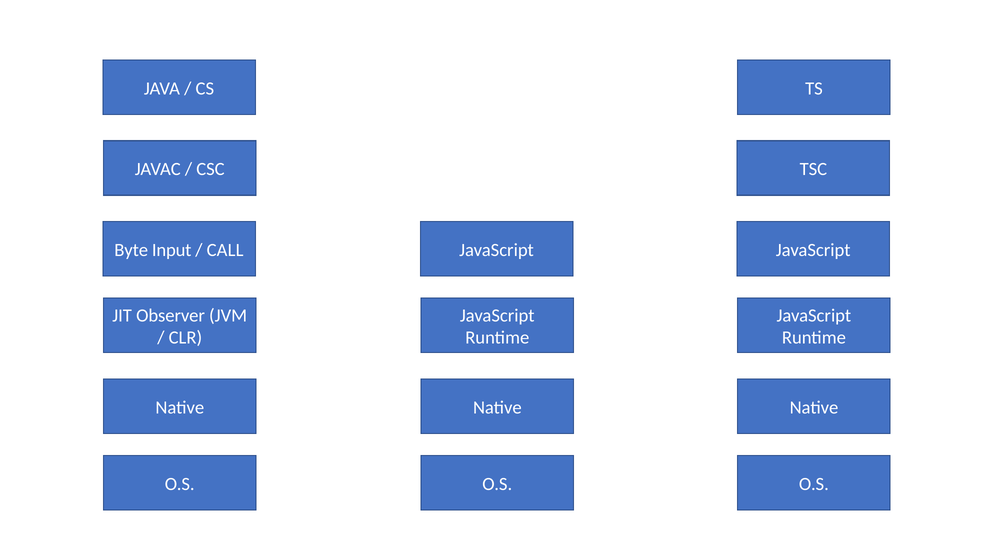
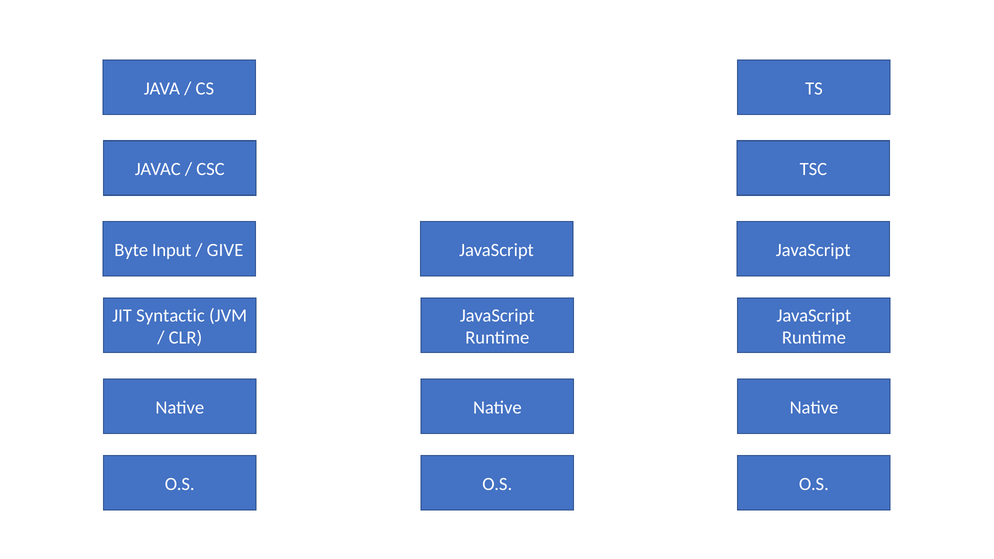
CALL: CALL -> GIVE
Observer: Observer -> Syntactic
